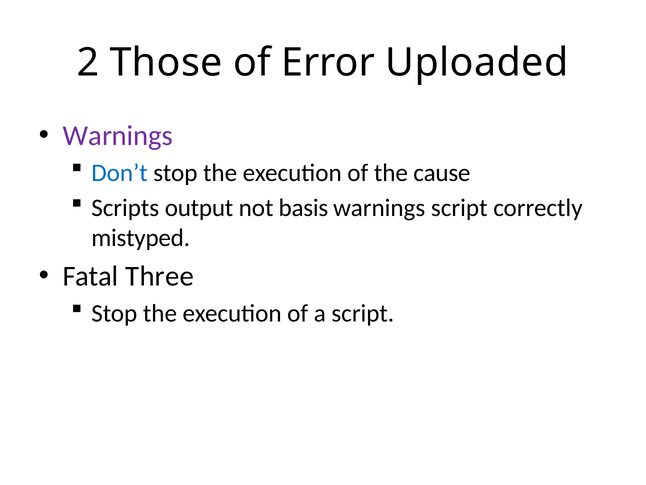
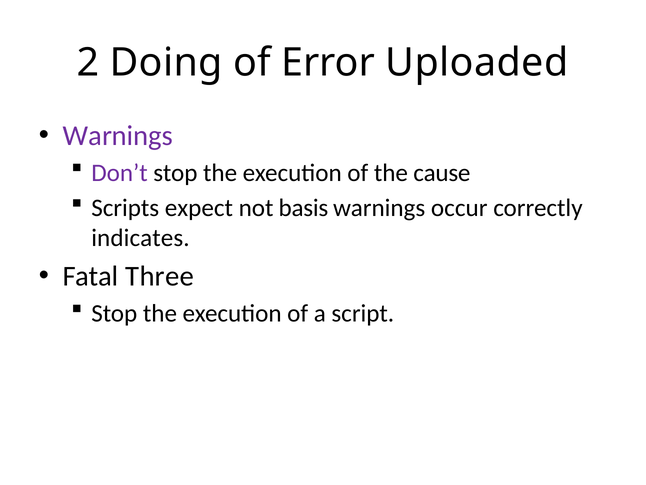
Those: Those -> Doing
Don’t colour: blue -> purple
output: output -> expect
warnings script: script -> occur
mistyped: mistyped -> indicates
